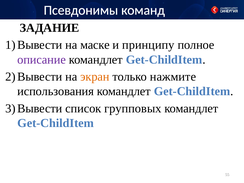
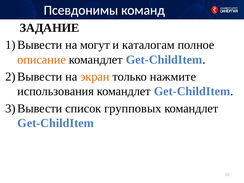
маске: маске -> могут
принципу: принципу -> каталогам
описание colour: purple -> orange
